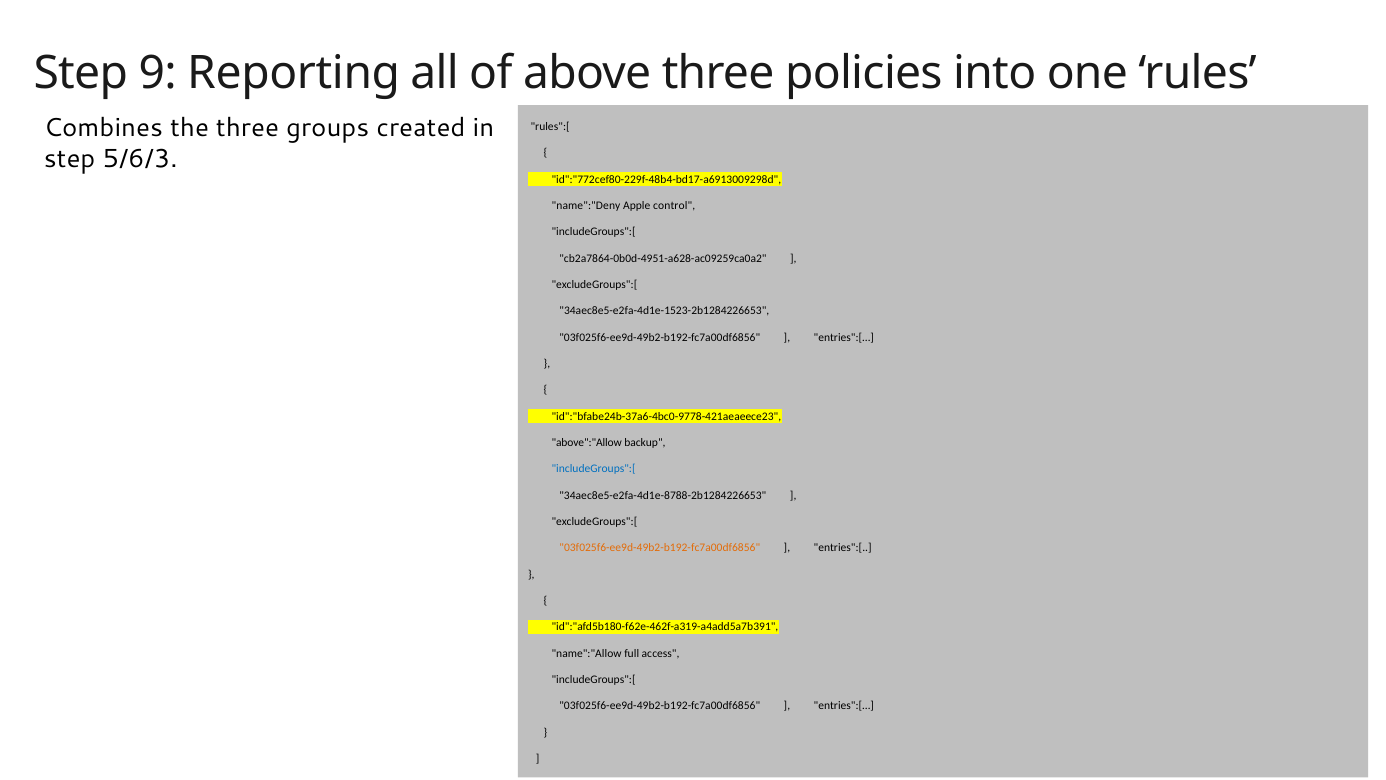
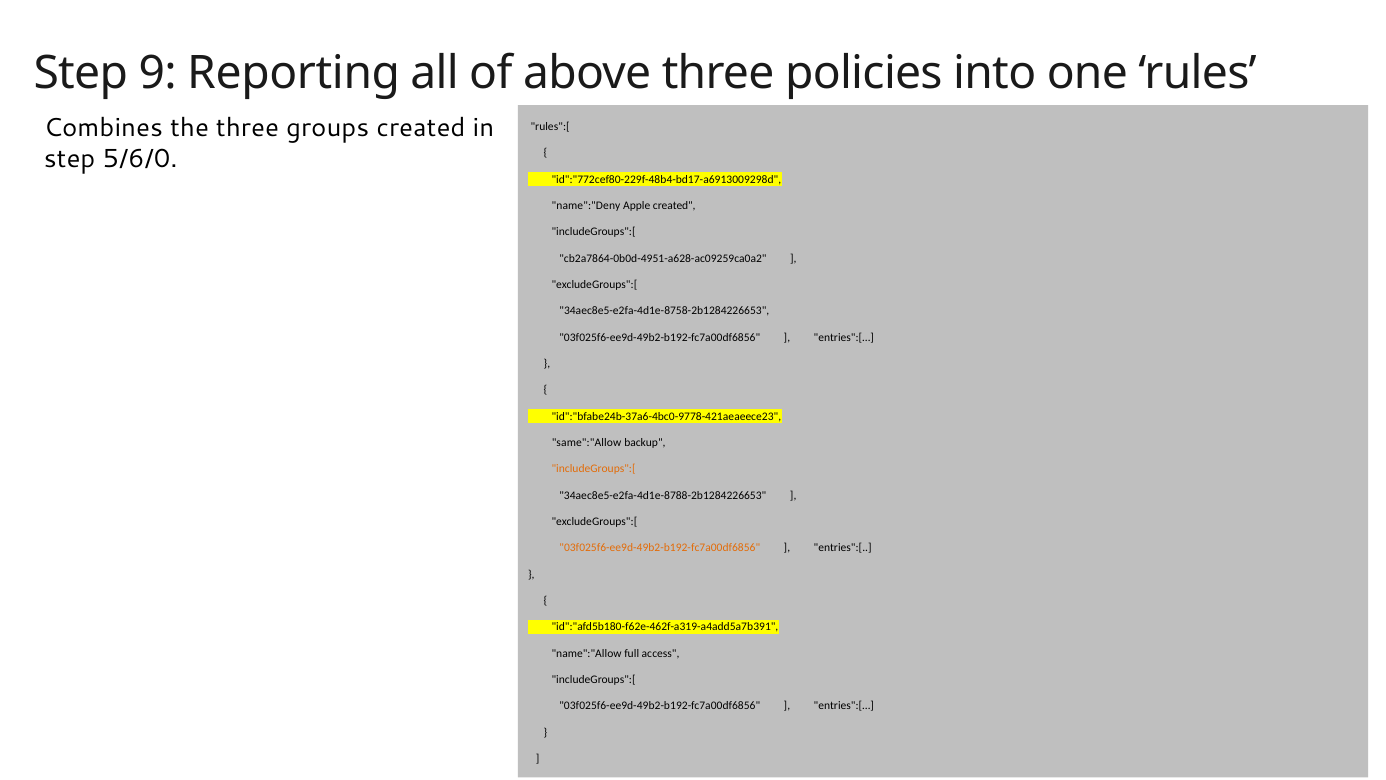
5/6/3: 5/6/3 -> 5/6/0
Apple control: control -> created
34aec8e5-e2fa-4d1e-1523-2b1284226653: 34aec8e5-e2fa-4d1e-1523-2b1284226653 -> 34aec8e5-e2fa-4d1e-8758-2b1284226653
above":"Allow: above":"Allow -> same":"Allow
includeGroups":[ at (594, 469) colour: blue -> orange
